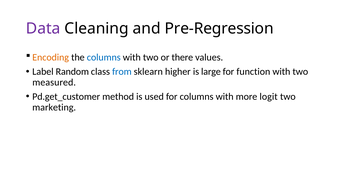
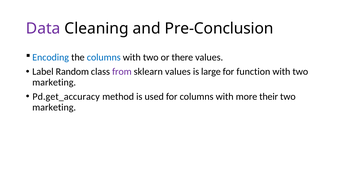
Pre-Regression: Pre-Regression -> Pre-Conclusion
Encoding colour: orange -> blue
from colour: blue -> purple
sklearn higher: higher -> values
measured at (54, 82): measured -> marketing
Pd.get_customer: Pd.get_customer -> Pd.get_accuracy
logit: logit -> their
